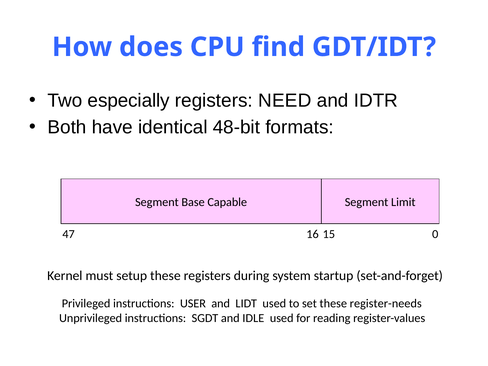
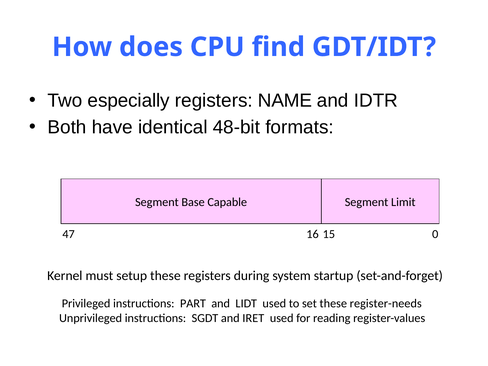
NEED: NEED -> NAME
USER: USER -> PART
IDLE: IDLE -> IRET
